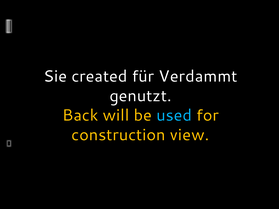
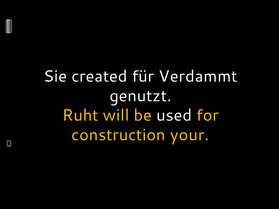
Back: Back -> Ruht
used colour: light blue -> white
view: view -> your
